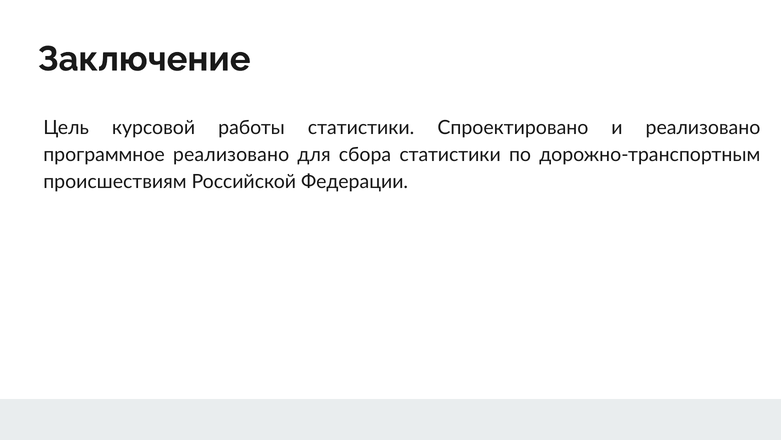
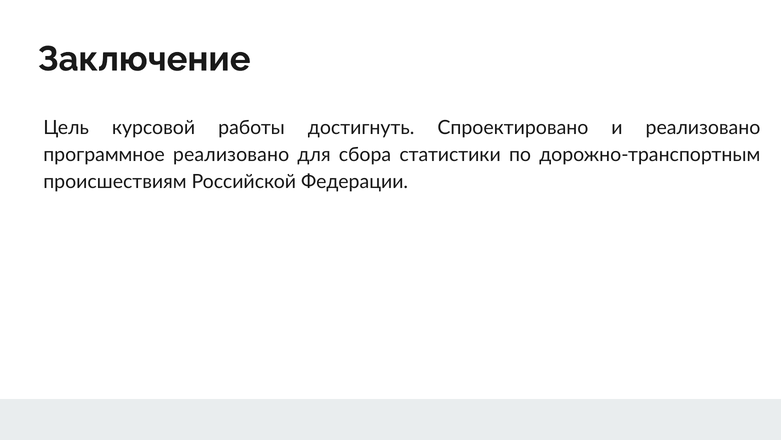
работы статистики: статистики -> достигнуть
